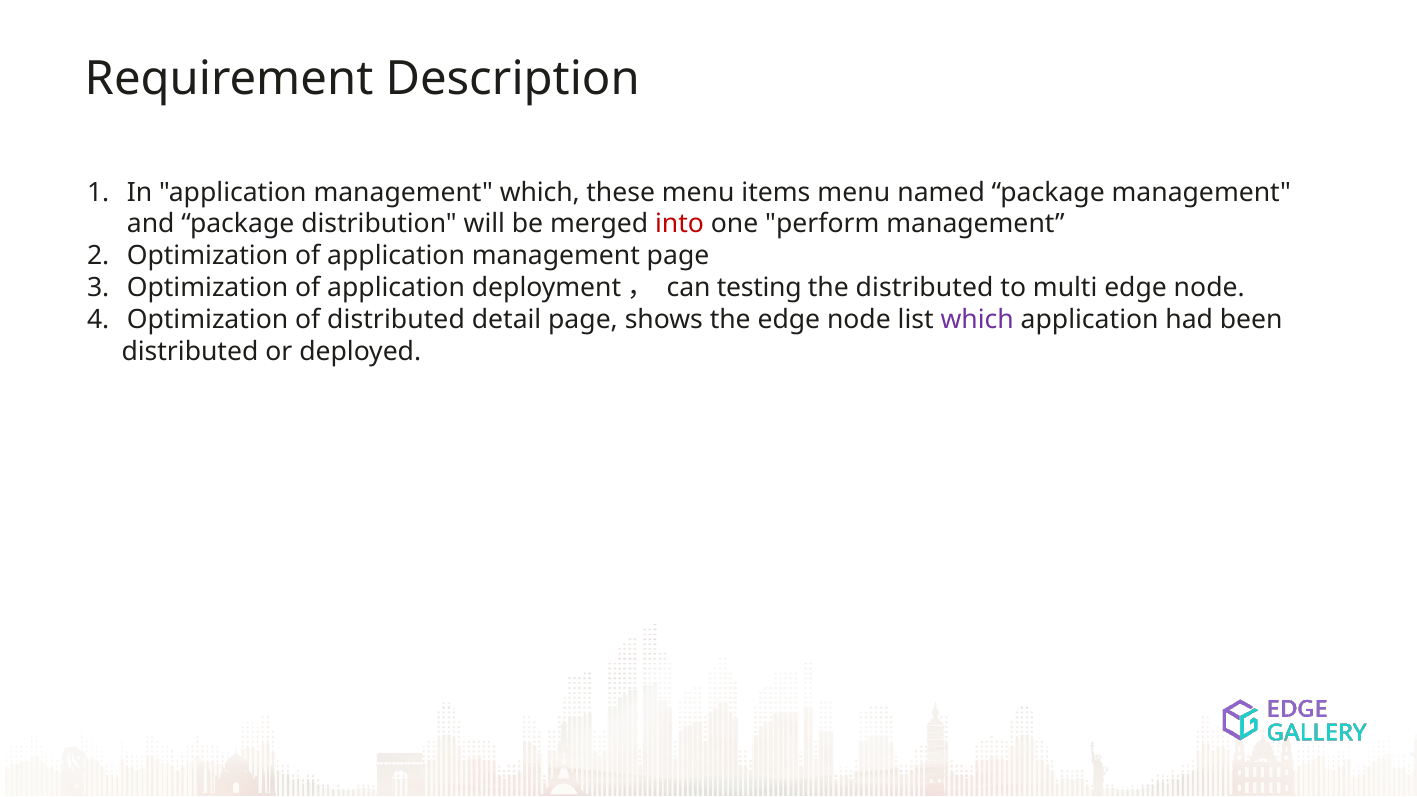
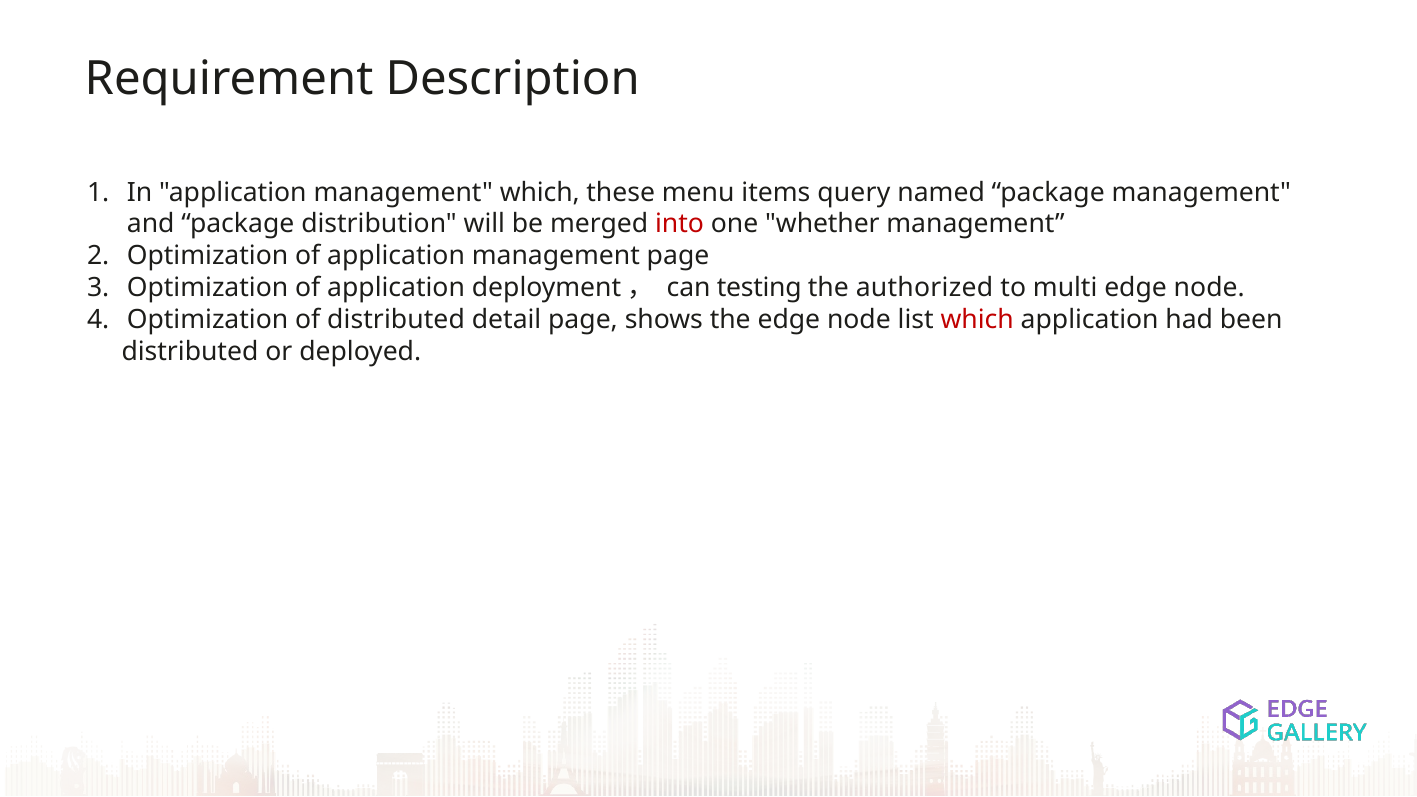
items menu: menu -> query
perform: perform -> whether
the distributed: distributed -> authorized
which at (977, 320) colour: purple -> red
